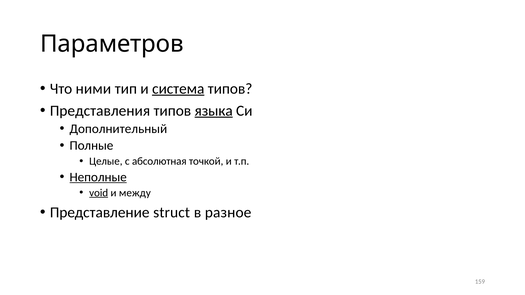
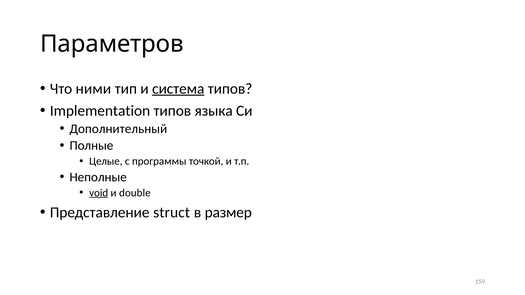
Представления: Представления -> Implementation
языка underline: present -> none
абсолютная: абсолютная -> программы
Неполные underline: present -> none
между: между -> double
разное: разное -> размер
